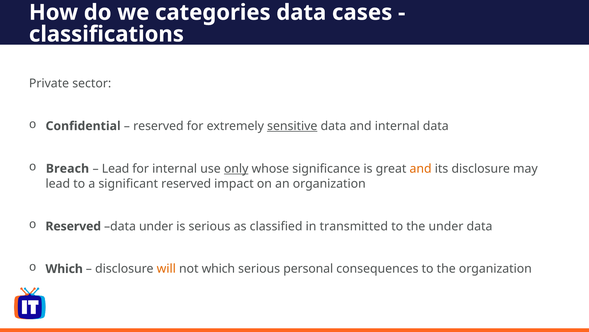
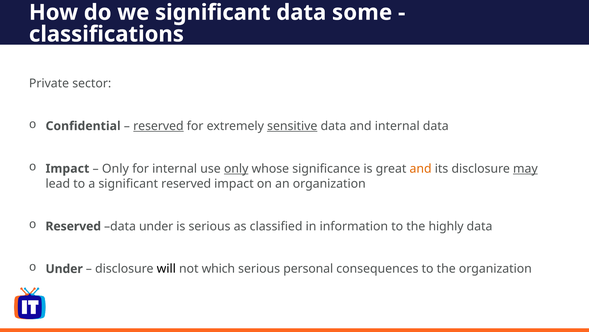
we categories: categories -> significant
cases: cases -> some
reserved at (158, 126) underline: none -> present
Breach at (67, 168): Breach -> Impact
Lead at (116, 168): Lead -> Only
may underline: none -> present
transmitted: transmitted -> information
the under: under -> highly
Which at (64, 268): Which -> Under
will colour: orange -> black
